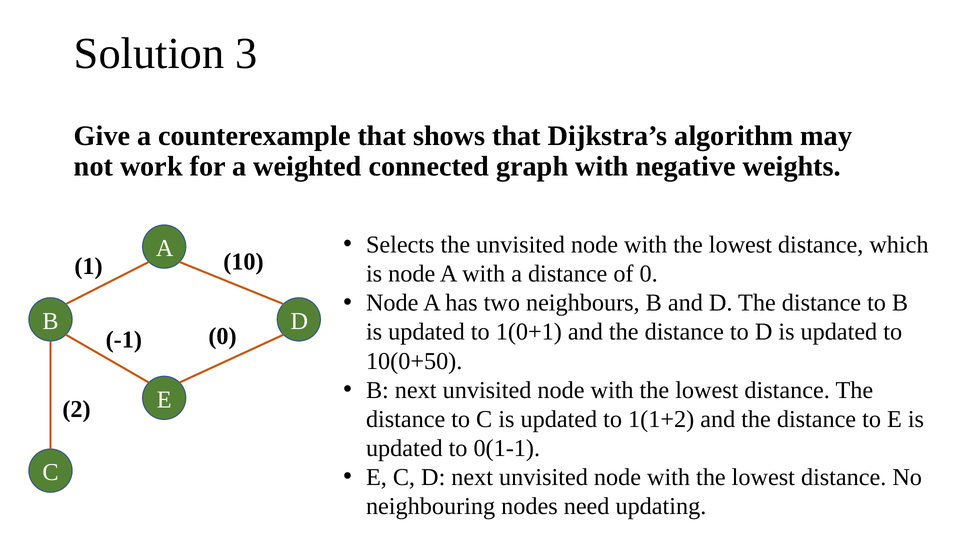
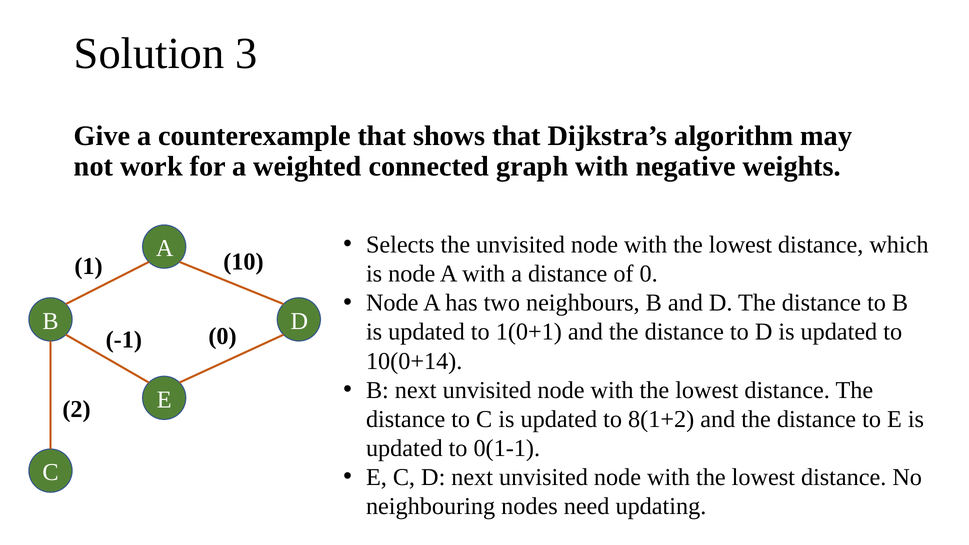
10(0+50: 10(0+50 -> 10(0+14
1(1+2: 1(1+2 -> 8(1+2
